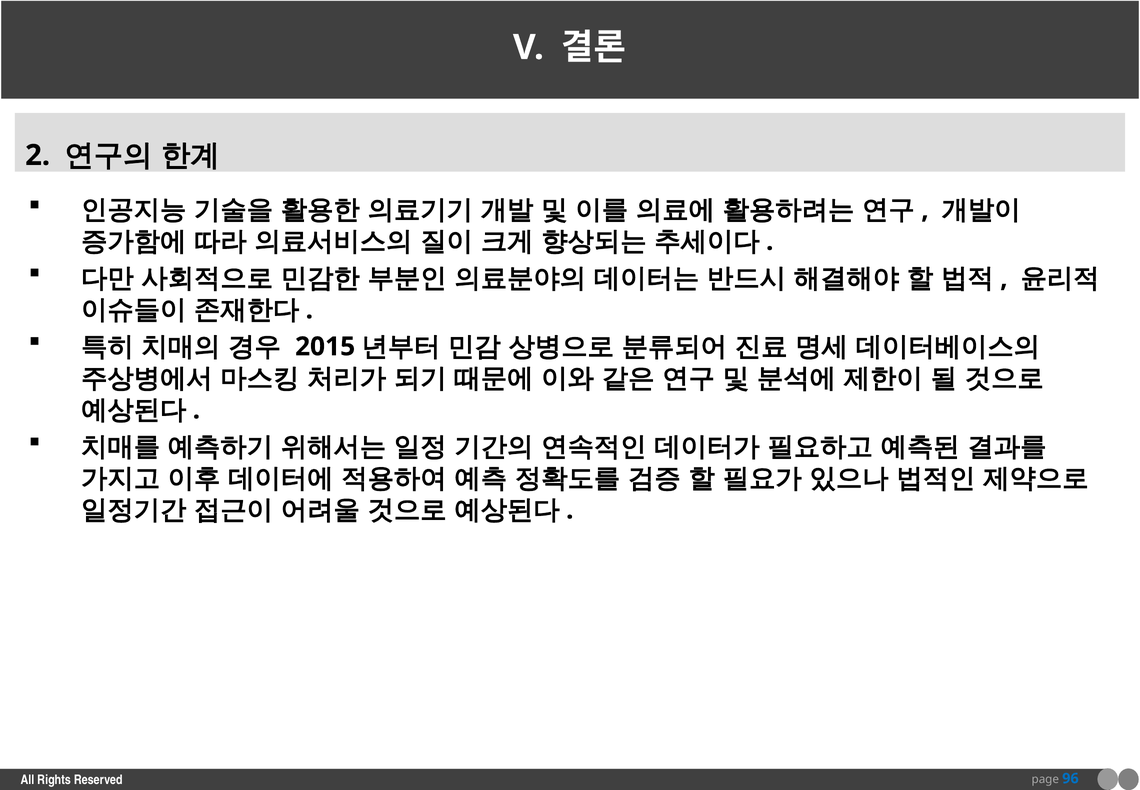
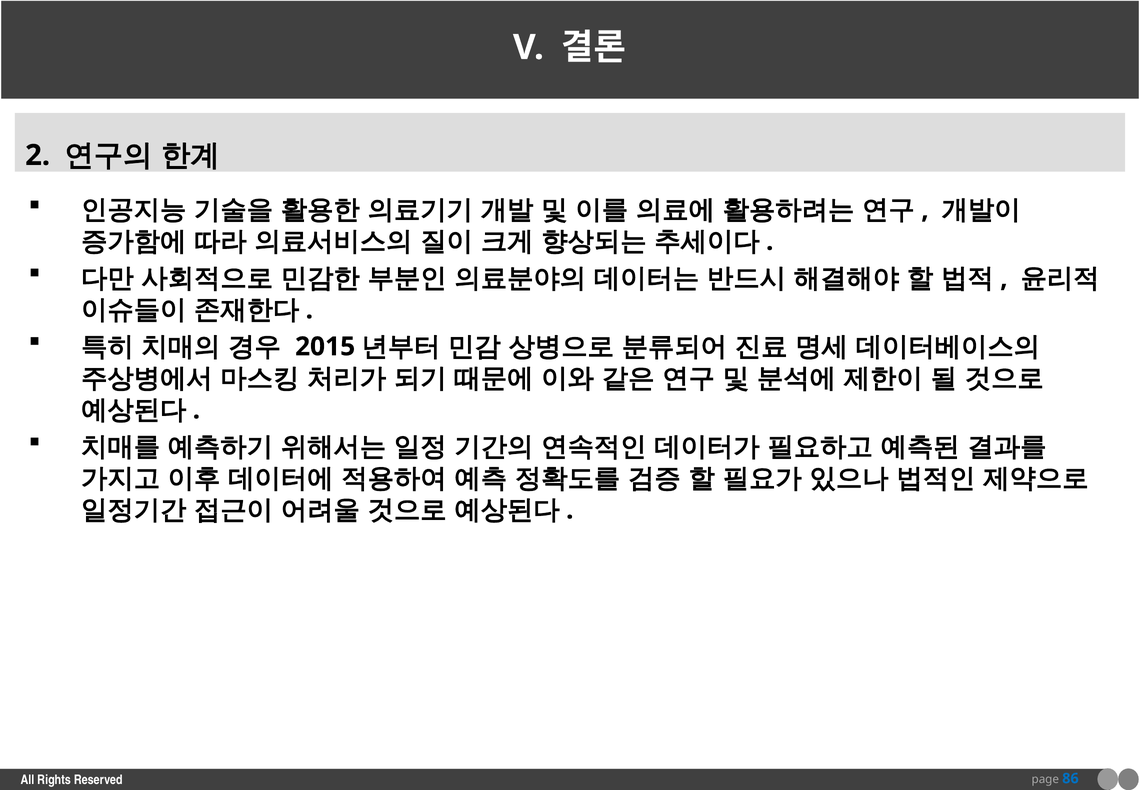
96: 96 -> 86
